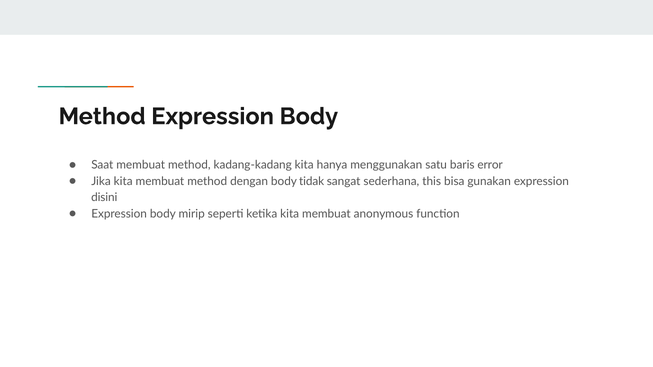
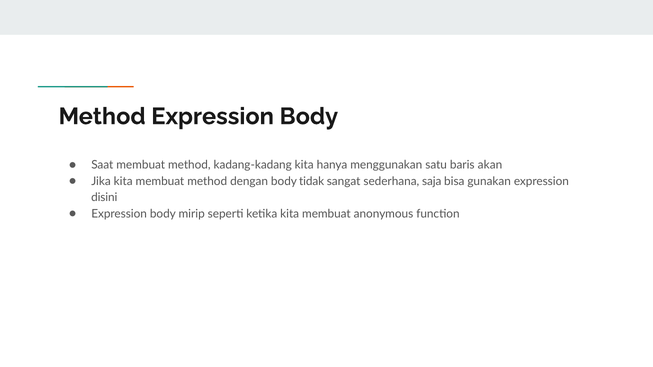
error: error -> akan
this: this -> saja
